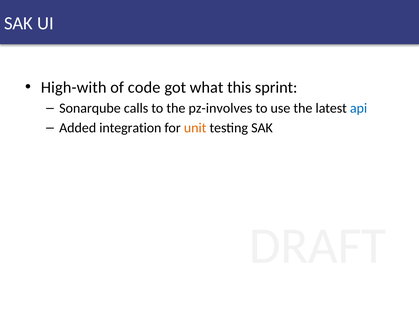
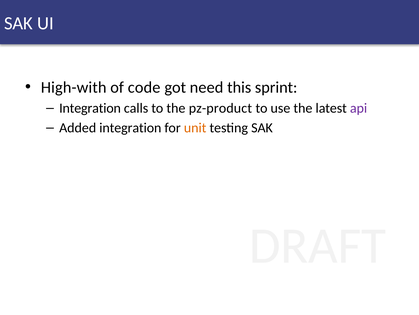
what: what -> need
Sonarqube at (90, 108): Sonarqube -> Integration
pz-involves: pz-involves -> pz-product
api colour: blue -> purple
